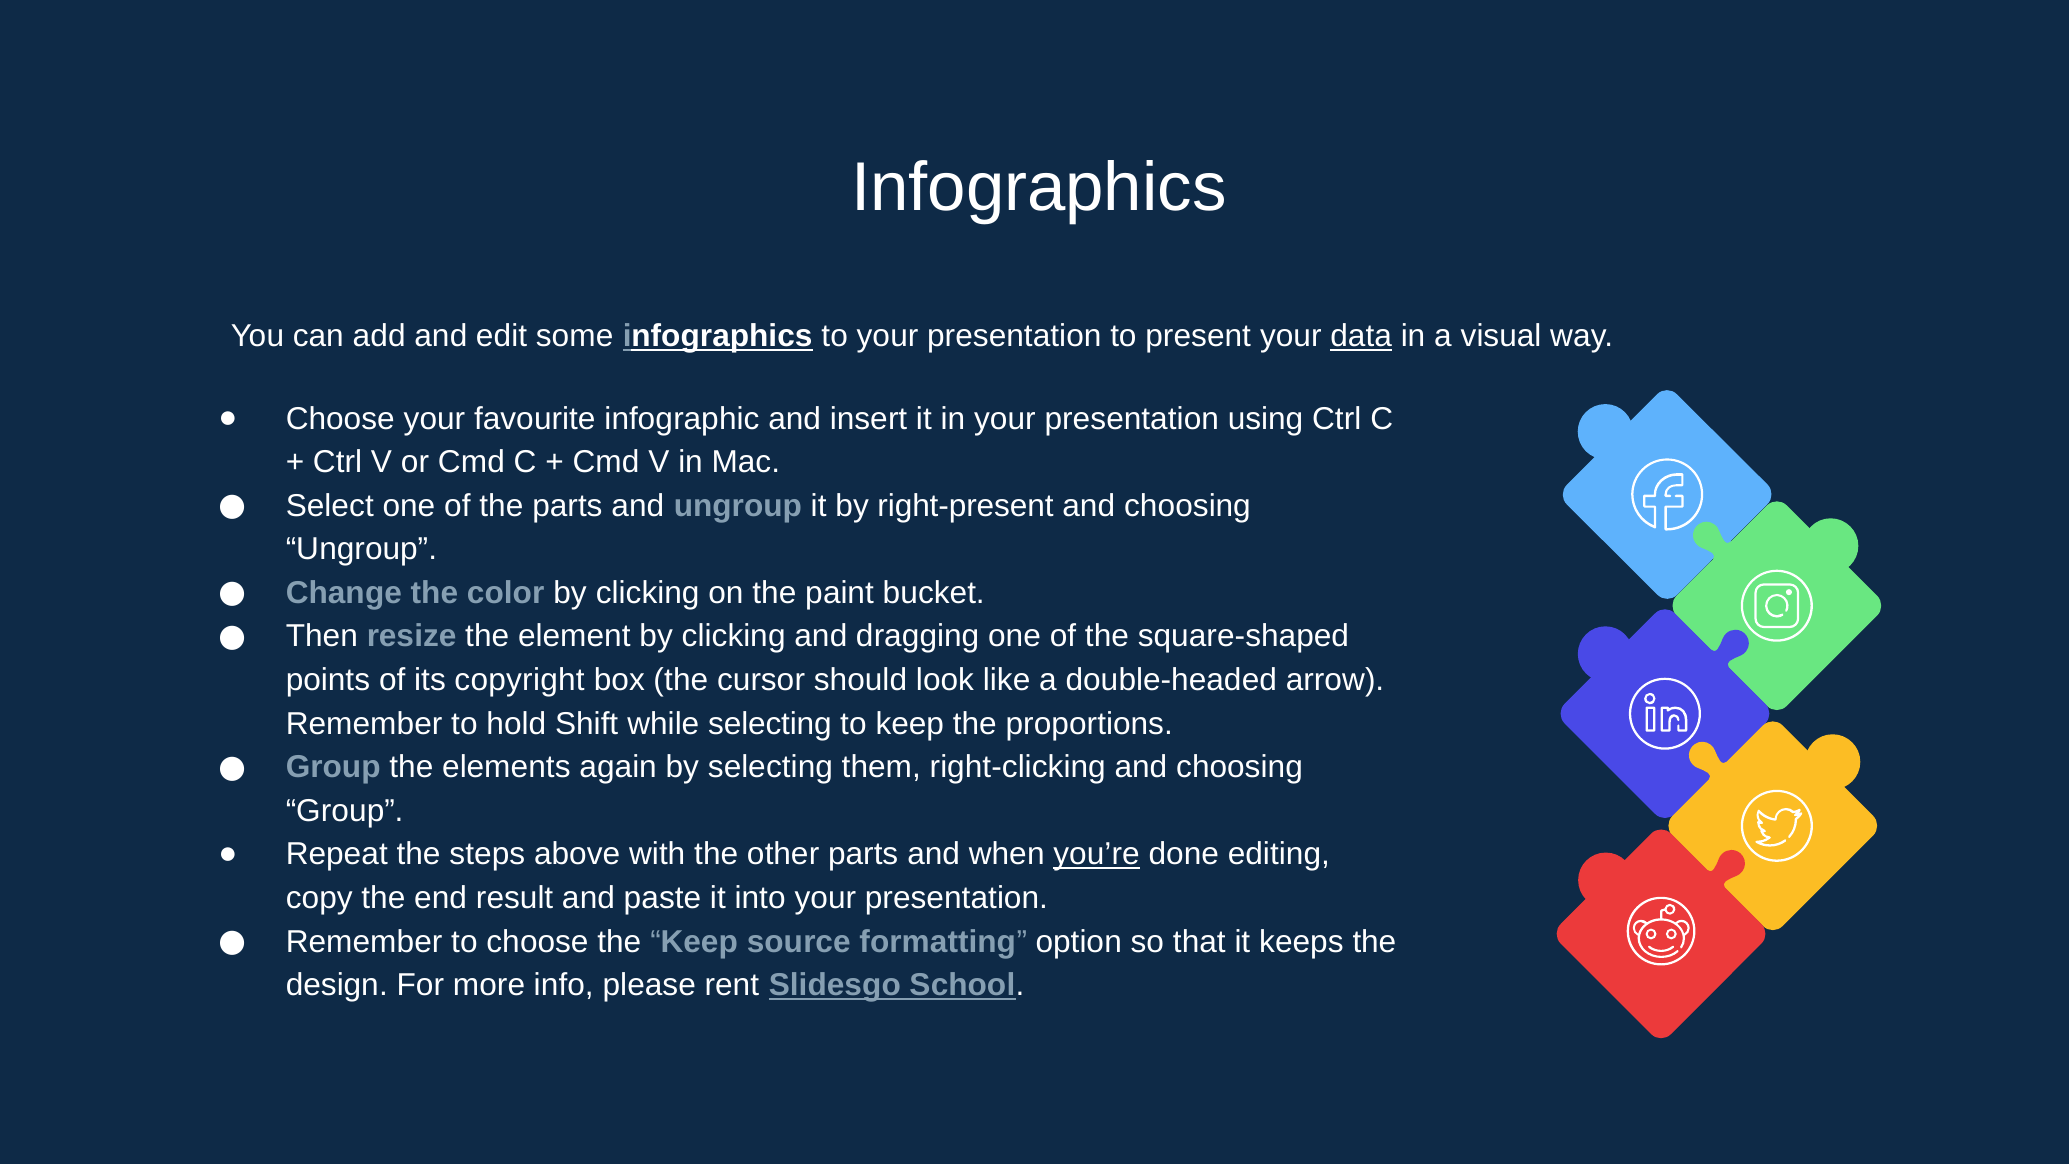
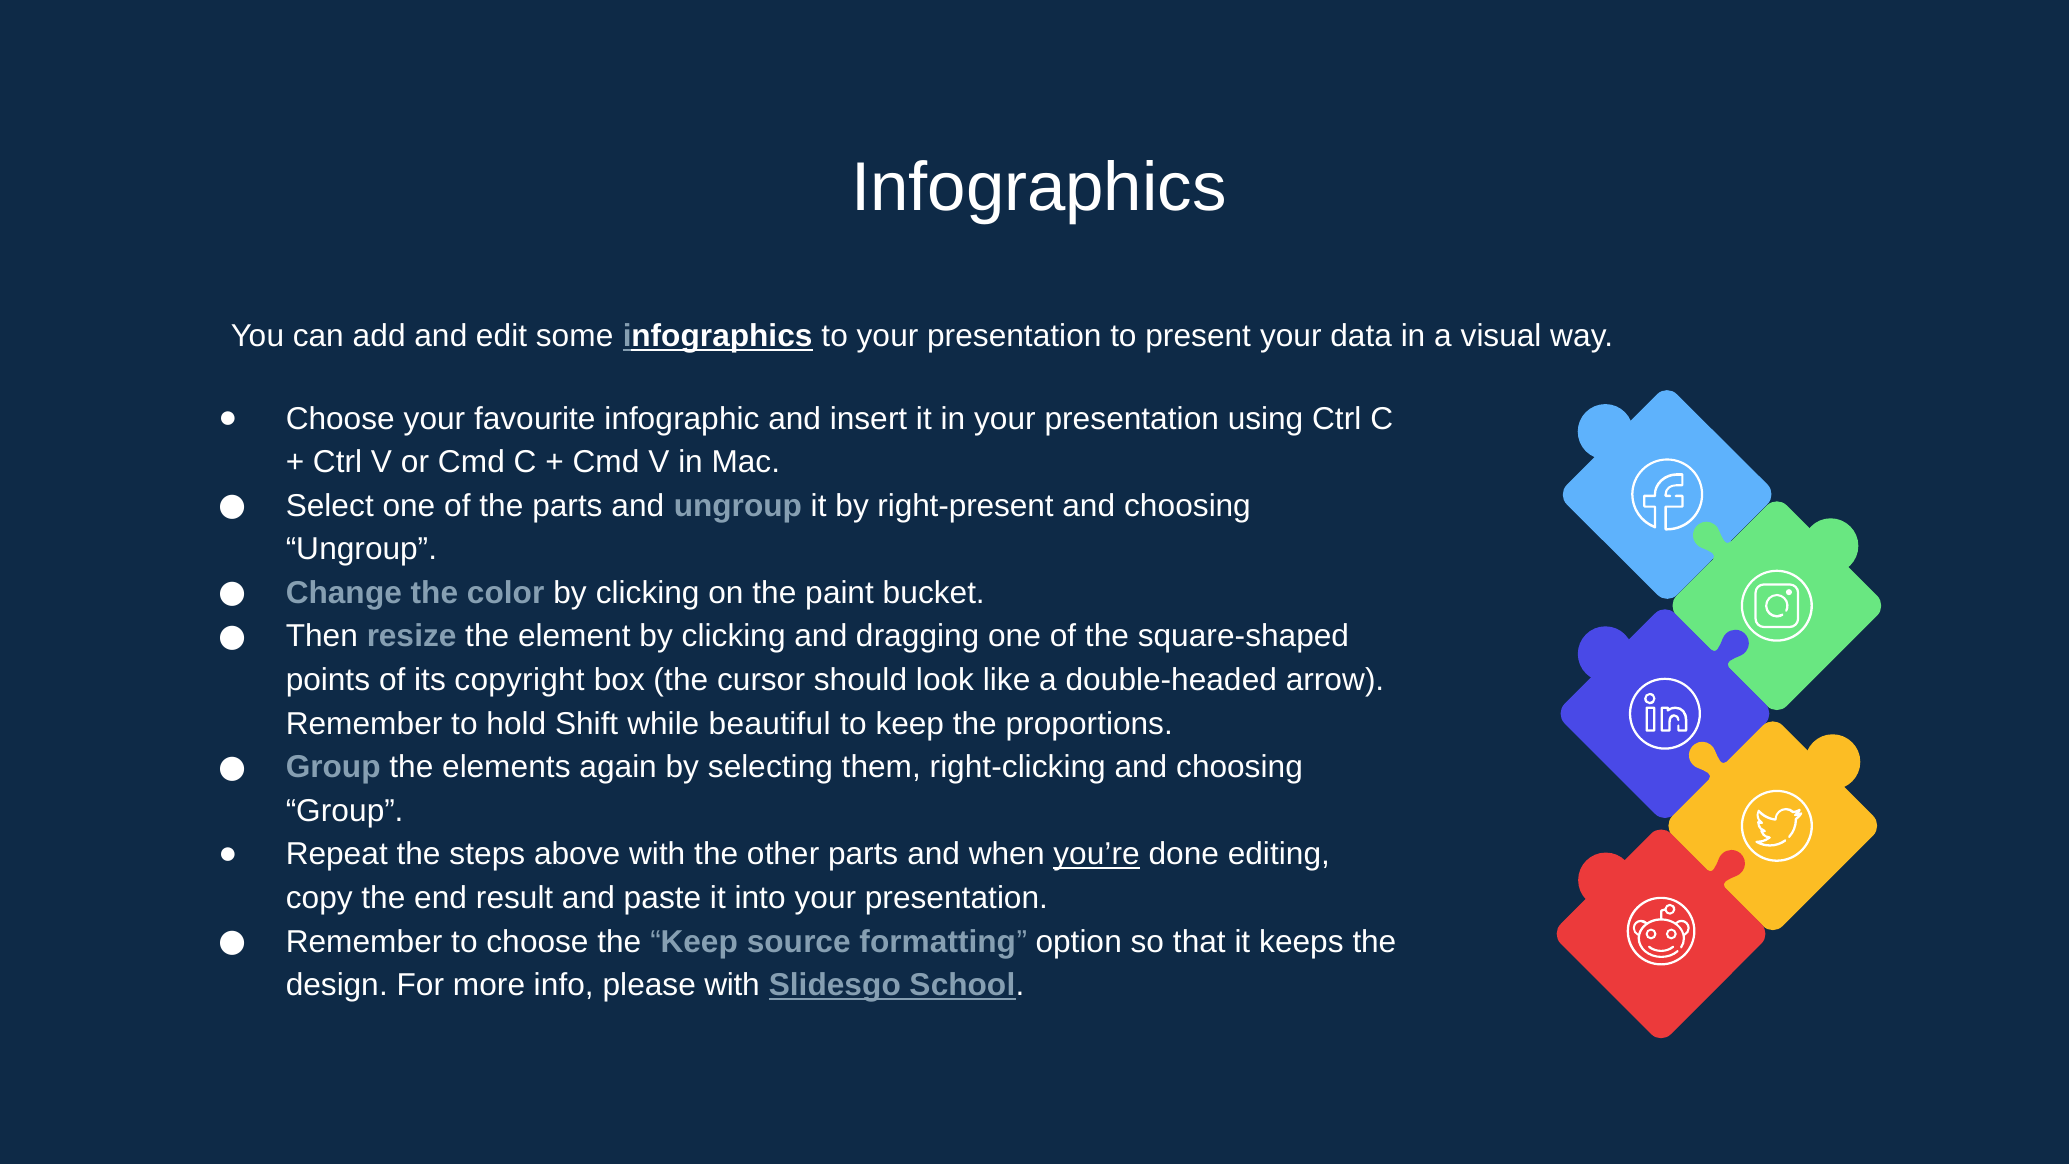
data underline: present -> none
while selecting: selecting -> beautiful
please rent: rent -> with
